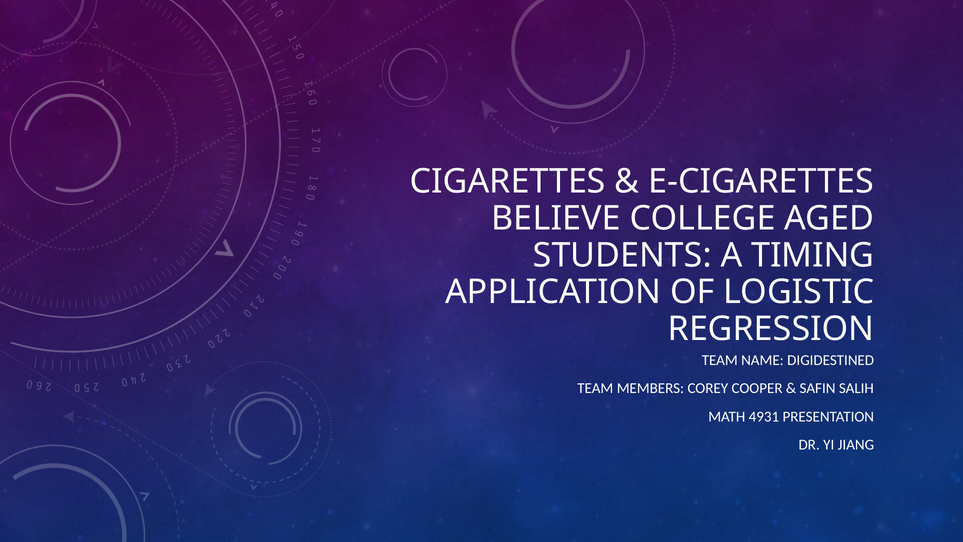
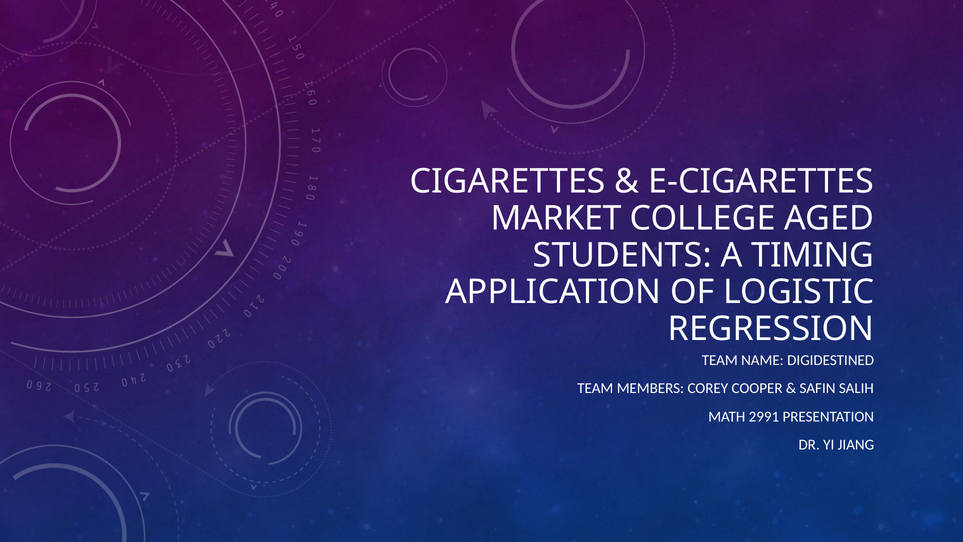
BELIEVE: BELIEVE -> MARKET
4931: 4931 -> 2991
